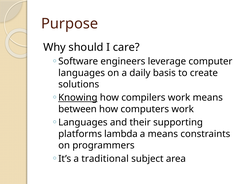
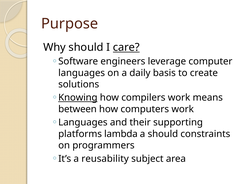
care underline: none -> present
a means: means -> should
traditional: traditional -> reusability
